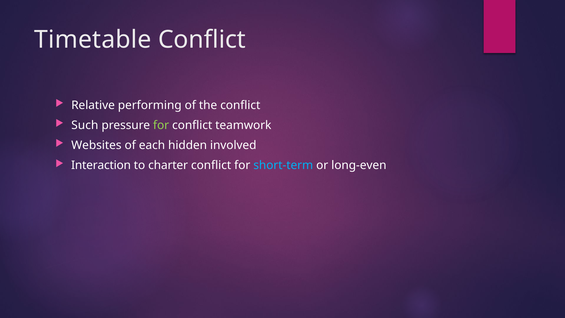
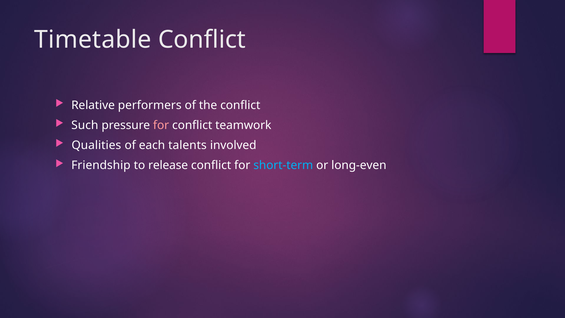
performing: performing -> performers
for at (161, 125) colour: light green -> pink
Websites: Websites -> Qualities
hidden: hidden -> talents
Interaction: Interaction -> Friendship
charter: charter -> release
